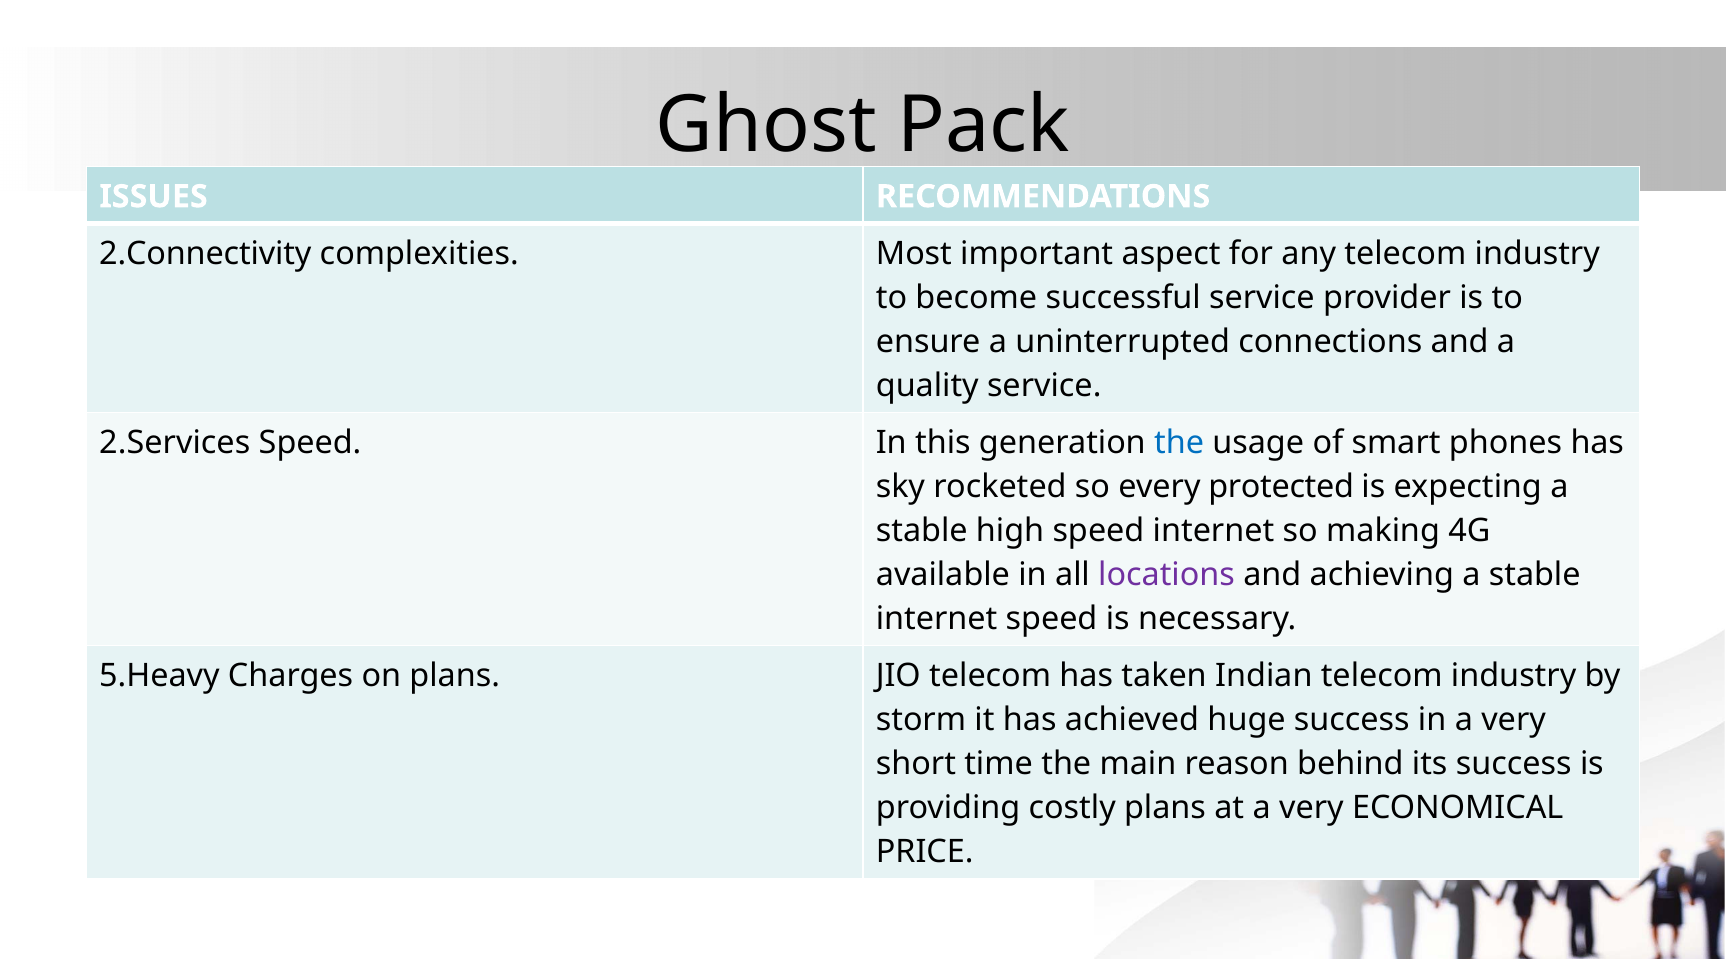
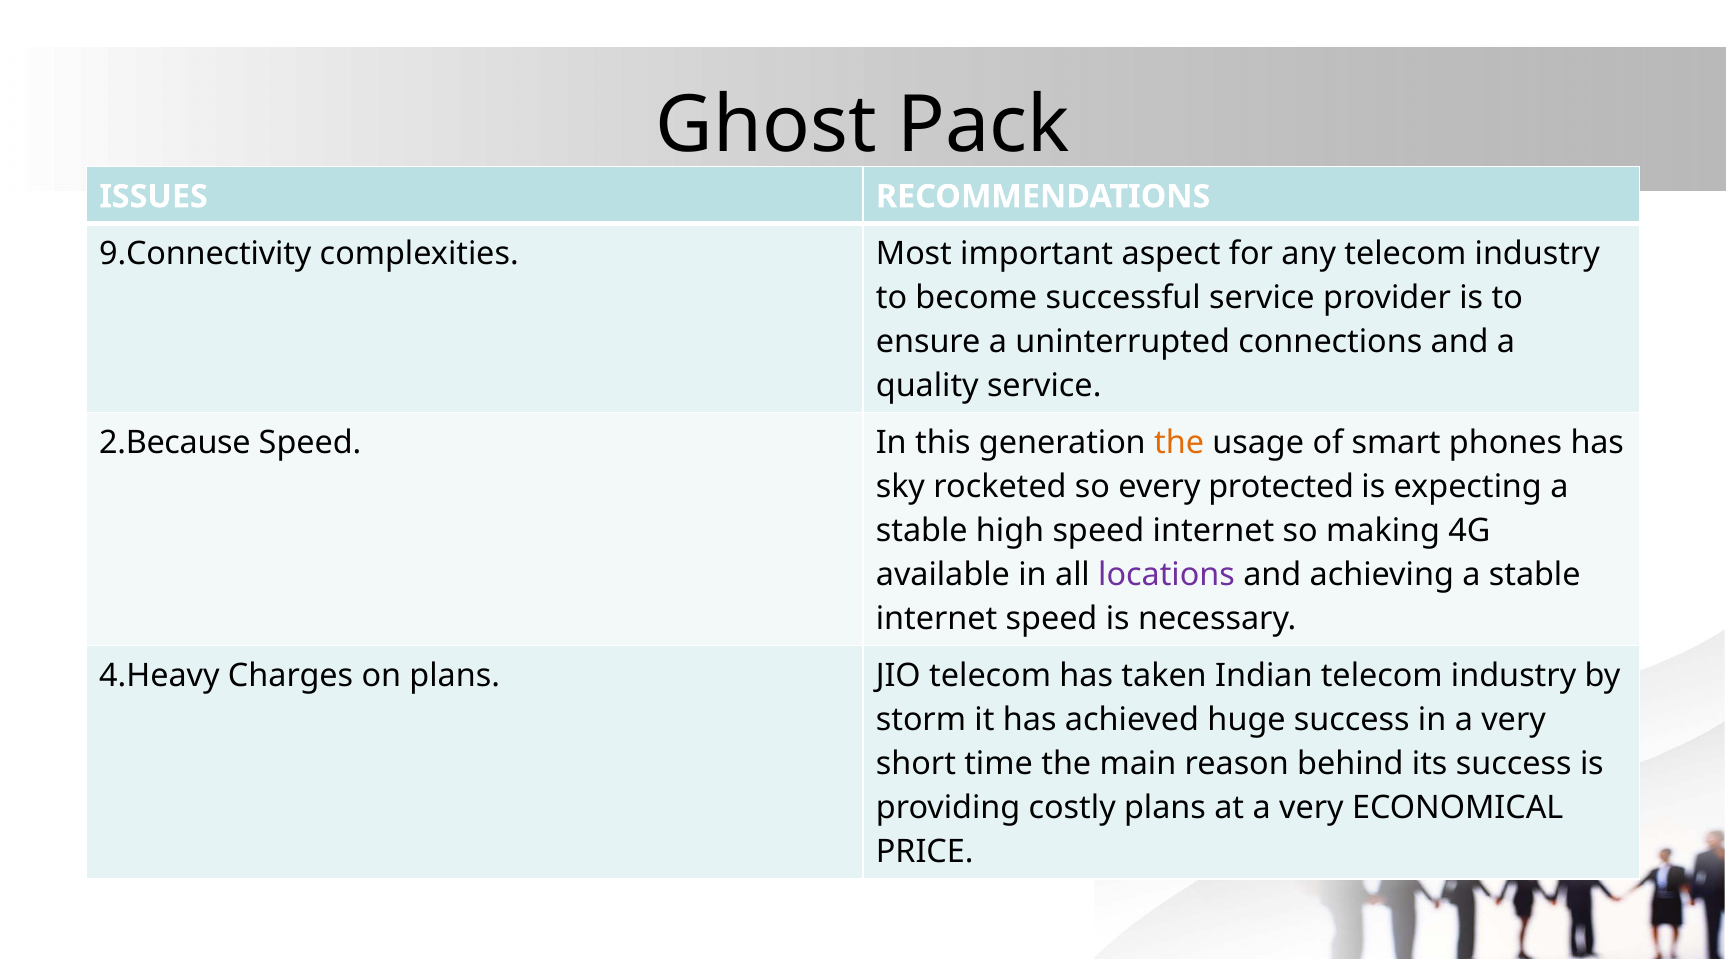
2.Connectivity: 2.Connectivity -> 9.Connectivity
2.Services: 2.Services -> 2.Because
the at (1179, 443) colour: blue -> orange
5.Heavy: 5.Heavy -> 4.Heavy
